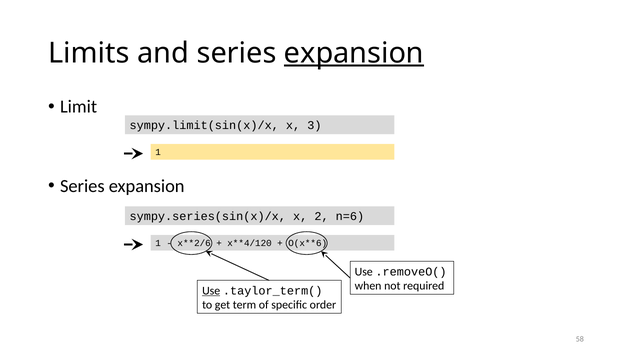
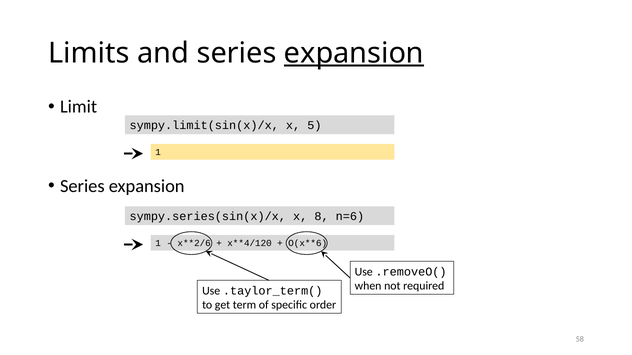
3: 3 -> 5
2: 2 -> 8
Use at (211, 291) underline: present -> none
